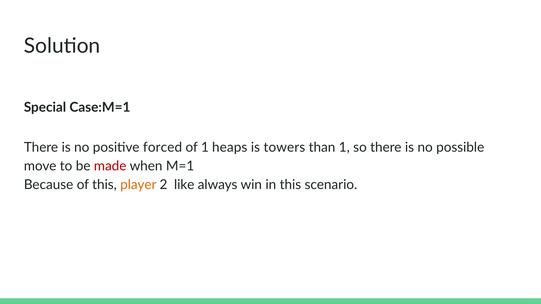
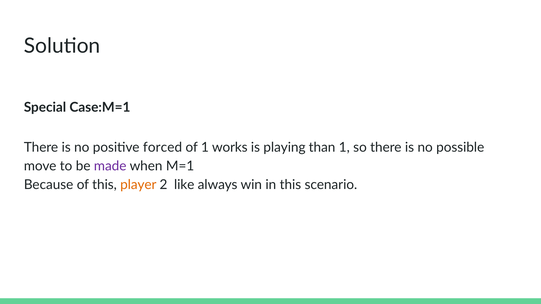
heaps: heaps -> works
towers: towers -> playing
made colour: red -> purple
